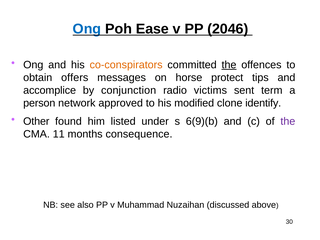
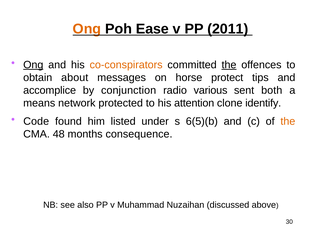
Ong at (87, 29) colour: blue -> orange
2046: 2046 -> 2011
Ong at (33, 65) underline: none -> present
offers: offers -> about
victims: victims -> various
term: term -> both
person: person -> means
approved: approved -> protected
modified: modified -> attention
Other: Other -> Code
6(9)(b: 6(9)(b -> 6(5)(b
the at (288, 121) colour: purple -> orange
11: 11 -> 48
